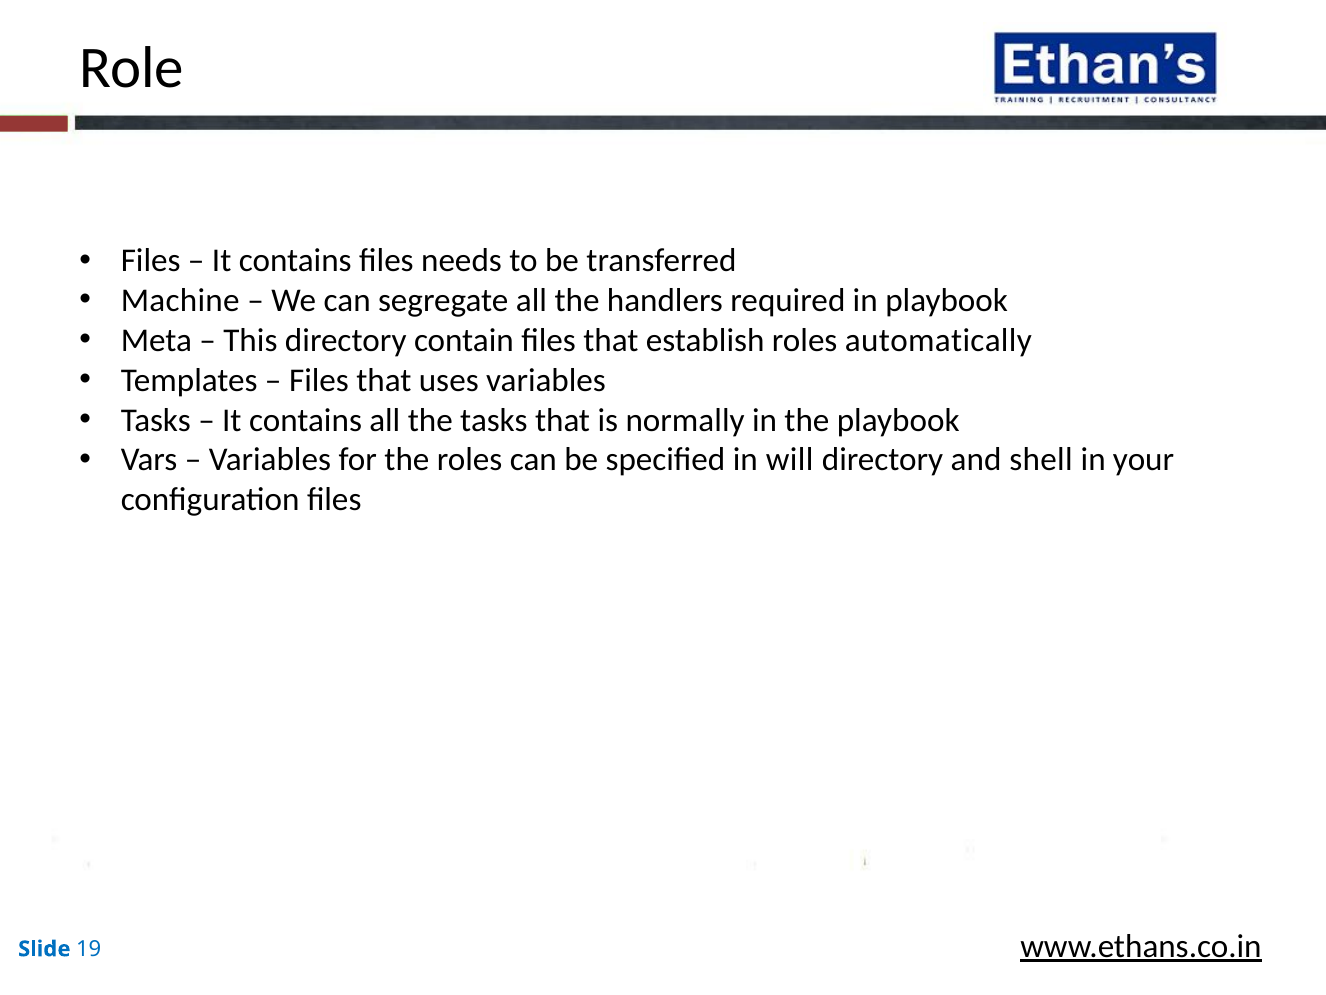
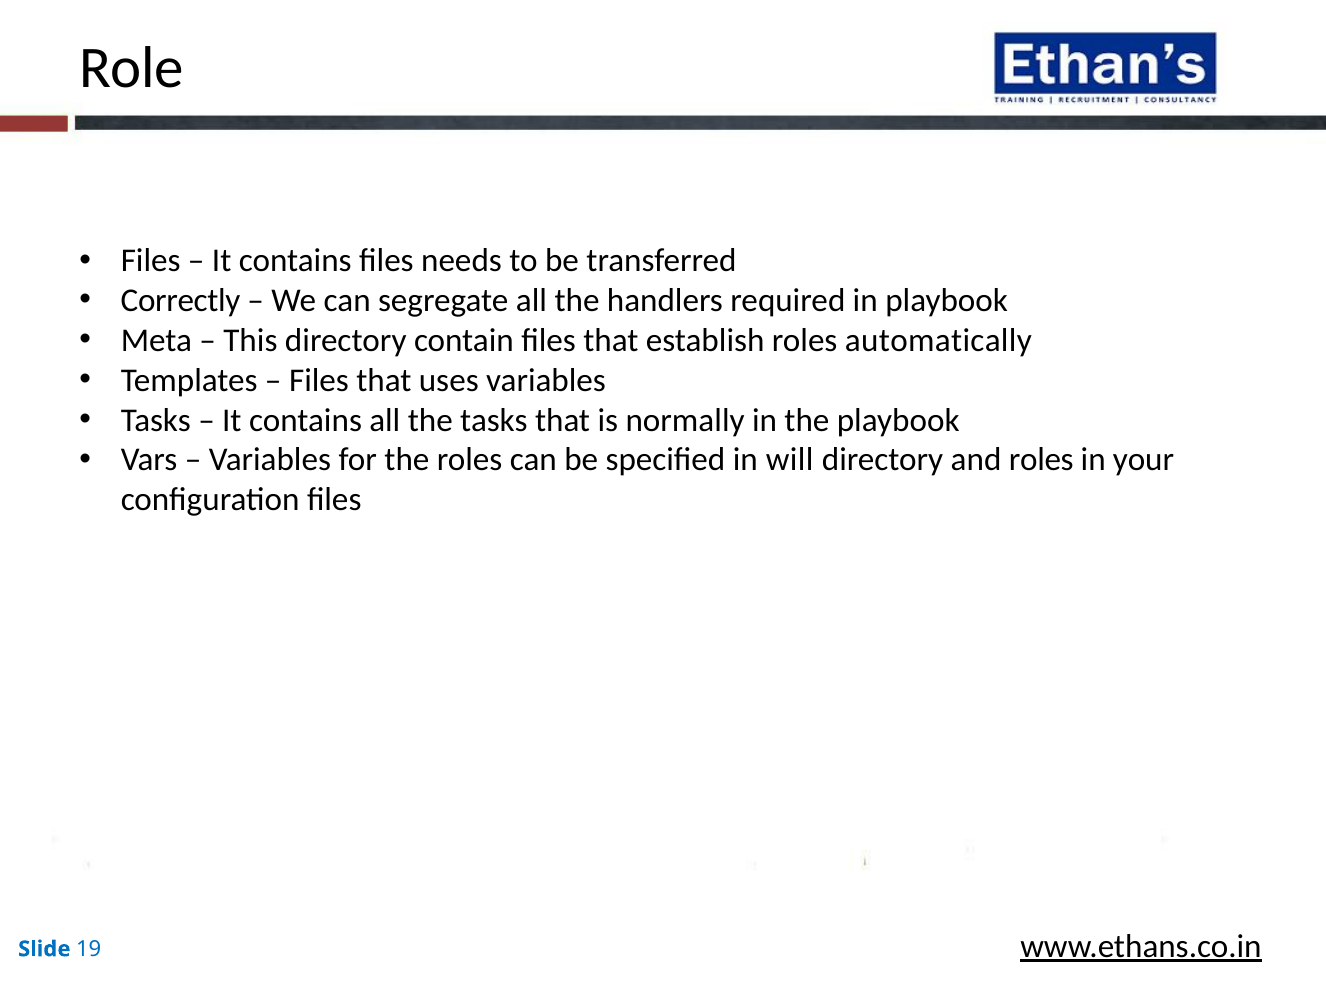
Machine: Machine -> Correctly
and shell: shell -> roles
